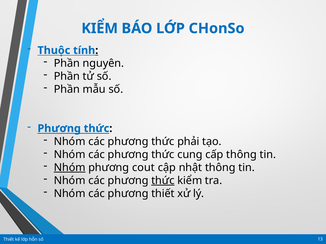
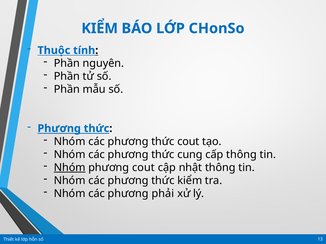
thức phải: phải -> cout
thức at (163, 181) underline: present -> none
phương thiết: thiết -> phải
